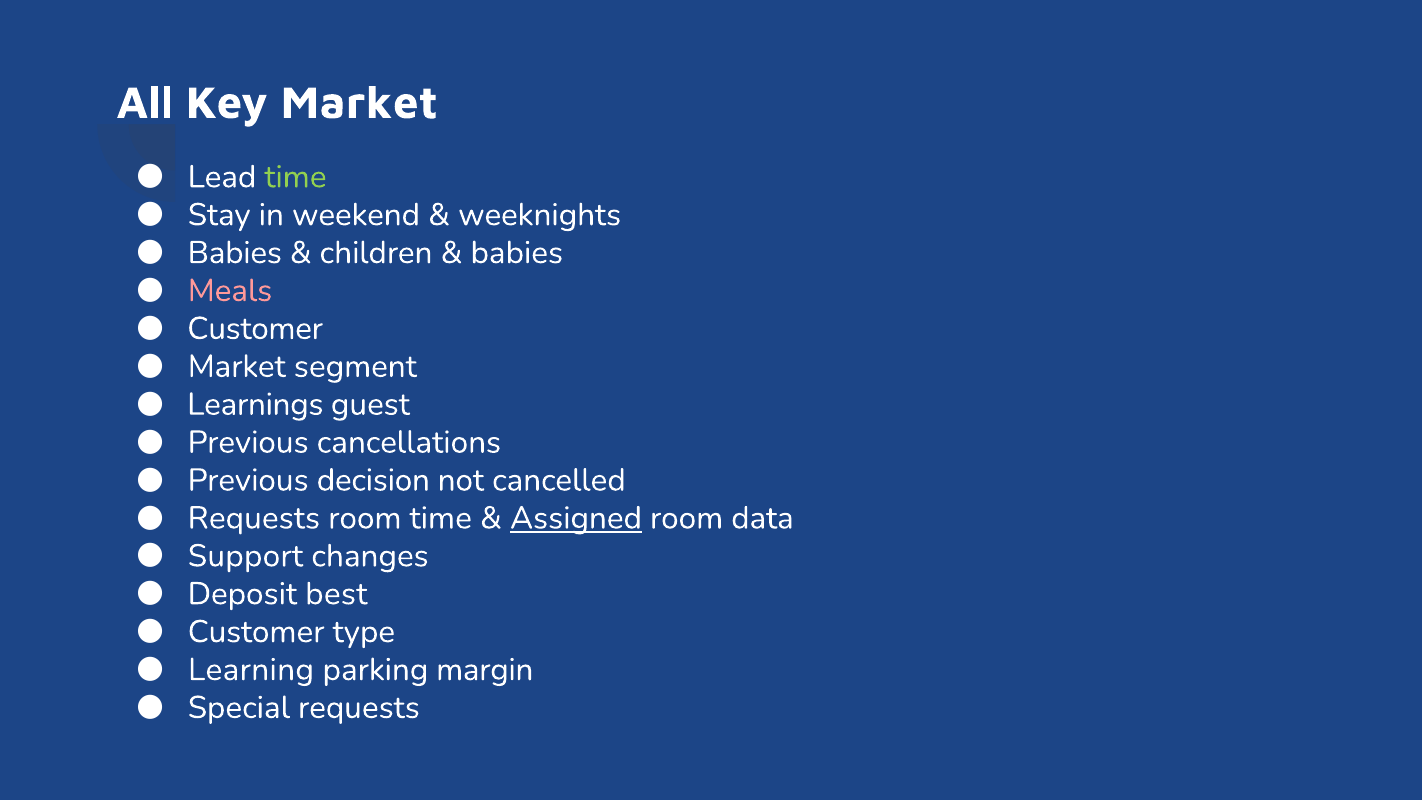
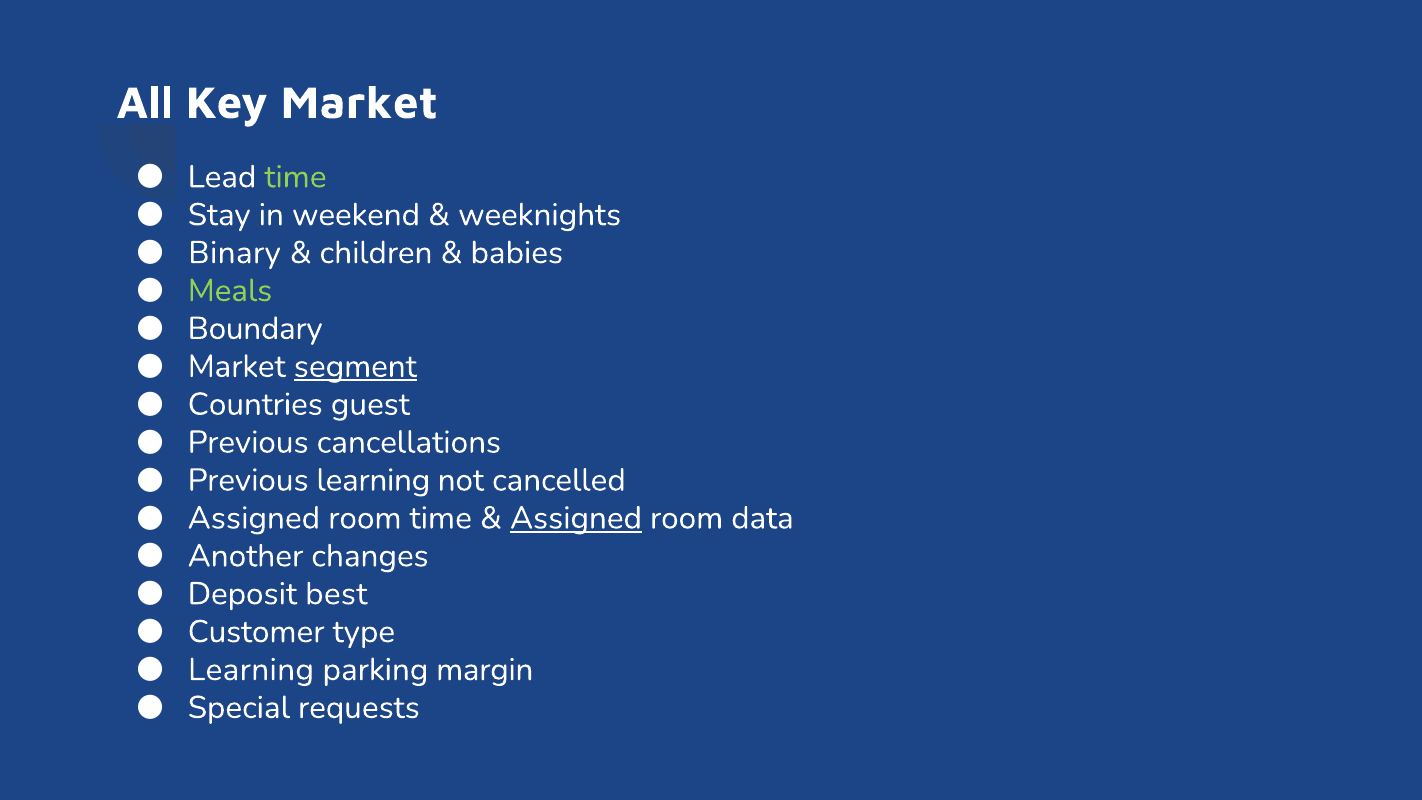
Babies at (235, 253): Babies -> Binary
Meals colour: pink -> light green
Customer at (255, 328): Customer -> Boundary
segment underline: none -> present
Learnings: Learnings -> Countries
Previous decision: decision -> learning
Requests at (254, 518): Requests -> Assigned
Support: Support -> Another
